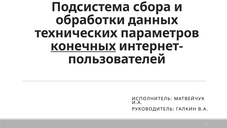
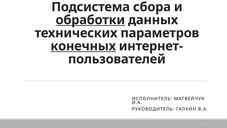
обработки underline: none -> present
